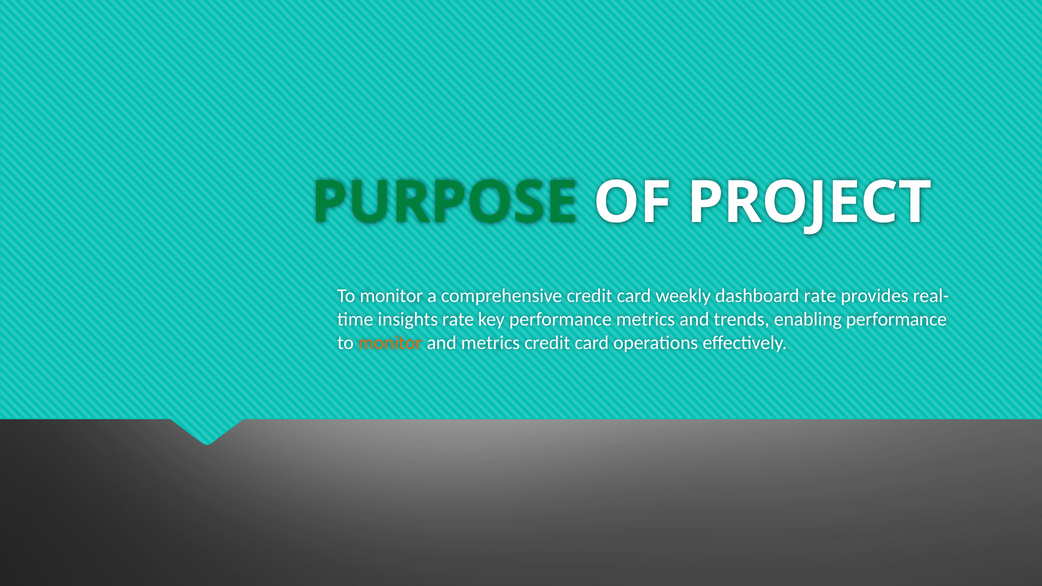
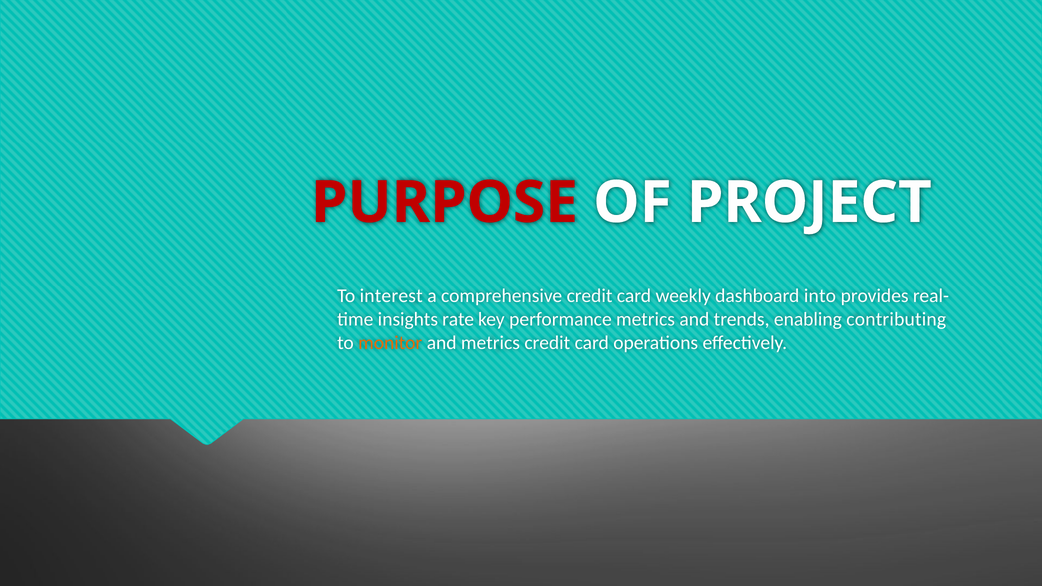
PURPOSE colour: green -> red
monitor at (391, 296): monitor -> interest
dashboard rate: rate -> into
enabling performance: performance -> contributing
